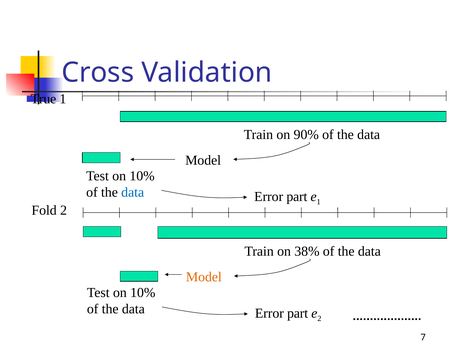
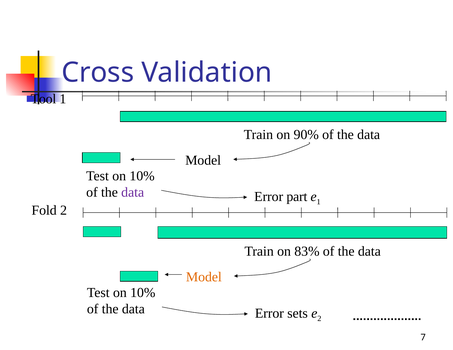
True: True -> Tool
data at (133, 192) colour: blue -> purple
38%: 38% -> 83%
part at (298, 313): part -> sets
